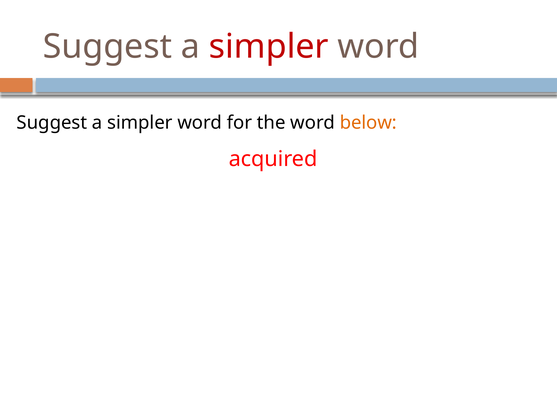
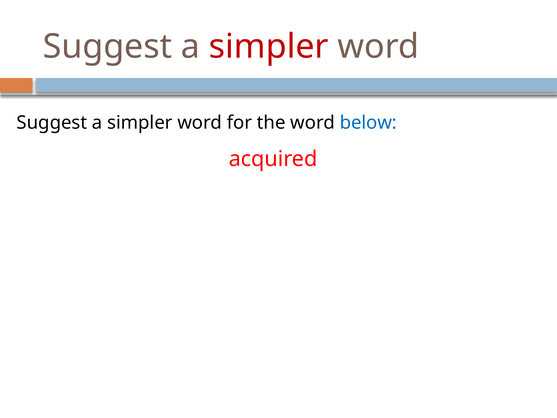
below colour: orange -> blue
